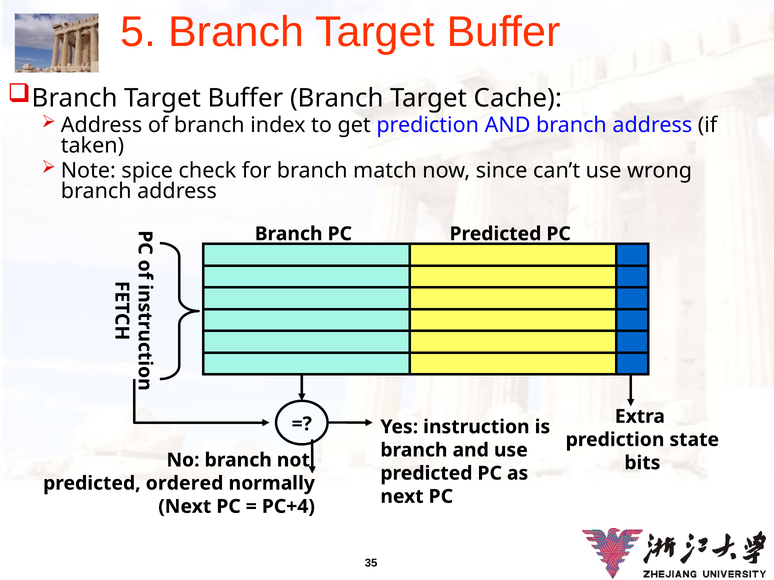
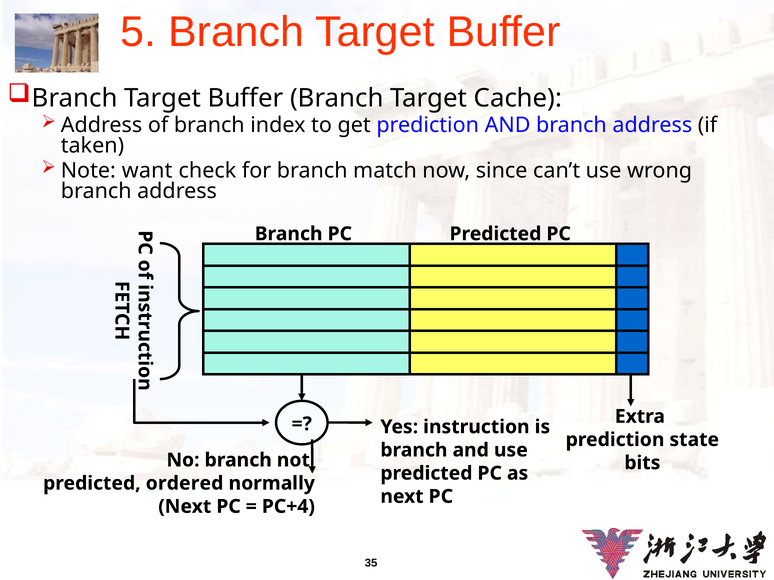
spice: spice -> want
